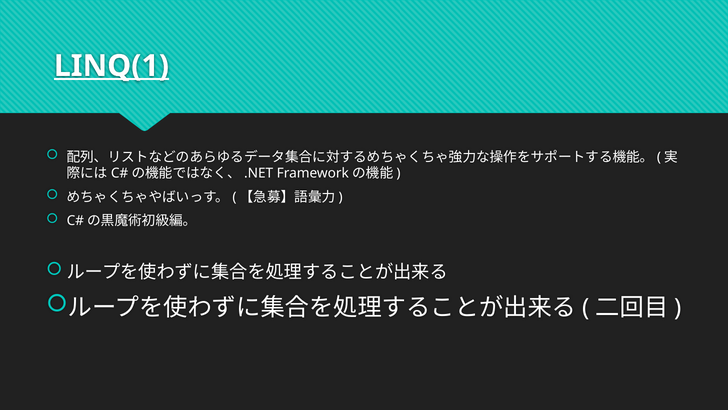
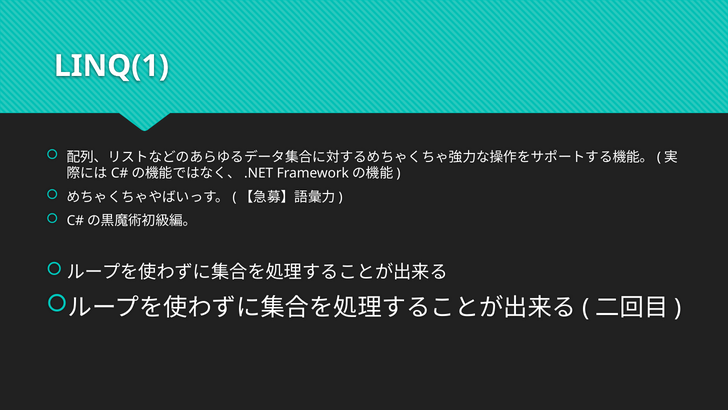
LINQ(1 underline: present -> none
